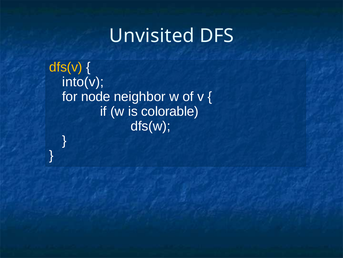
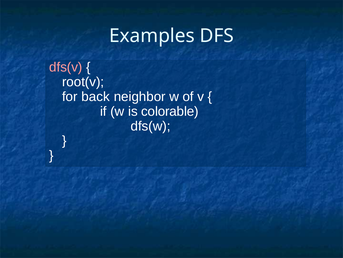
Unvisited: Unvisited -> Examples
dfs(v colour: yellow -> pink
into(v: into(v -> root(v
node: node -> back
